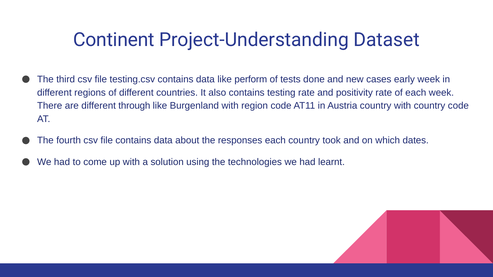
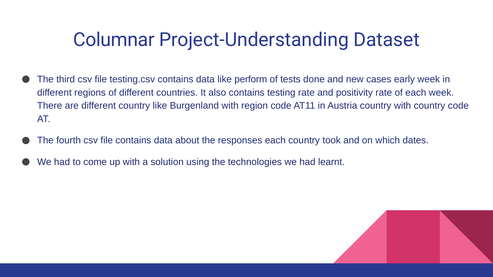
Continent: Continent -> Columnar
different through: through -> country
